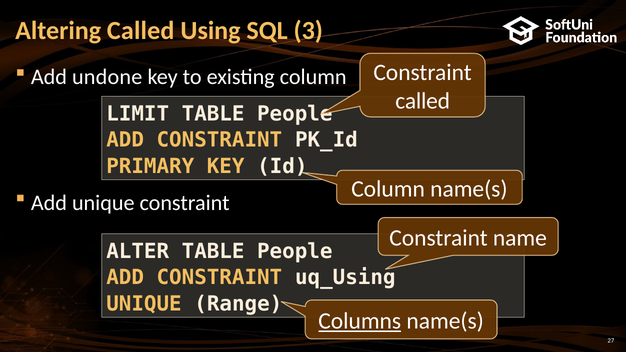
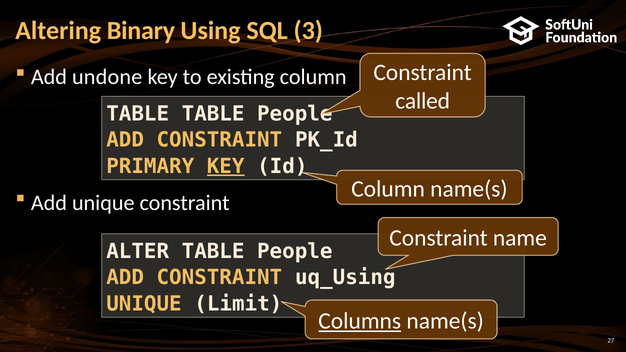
Altering Called: Called -> Binary
LIMIT at (138, 114): LIMIT -> TABLE
KEY at (226, 166) underline: none -> present
Range: Range -> Limit
